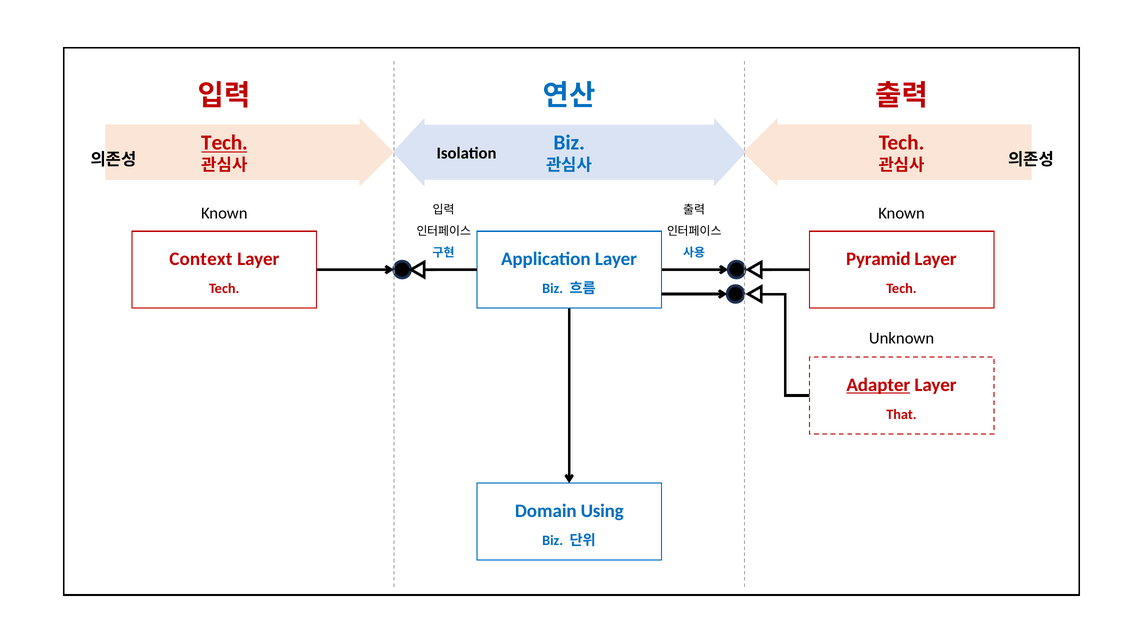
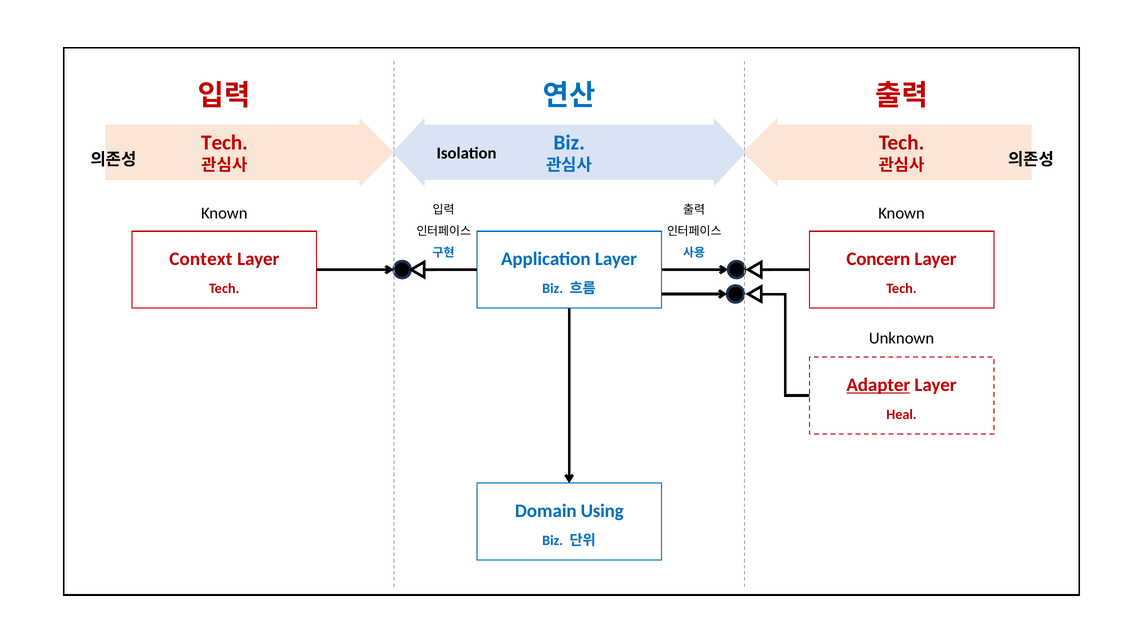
Tech at (224, 143) underline: present -> none
Pyramid: Pyramid -> Concern
That: That -> Heal
